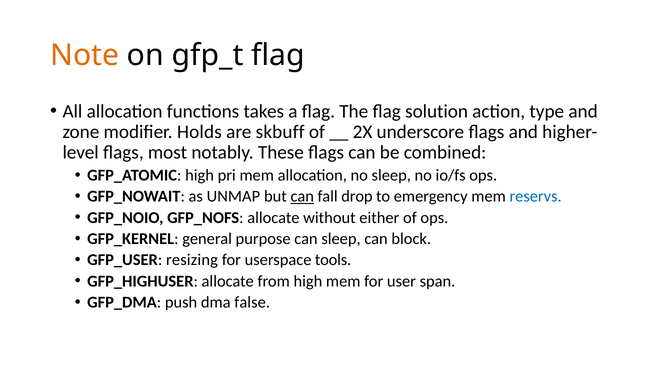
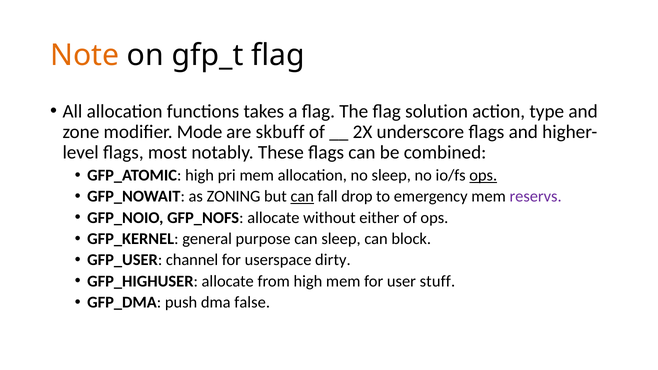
Holds: Holds -> Mode
ops at (483, 175) underline: none -> present
UNMAP: UNMAP -> ZONING
reservs colour: blue -> purple
resizing: resizing -> channel
tools: tools -> dirty
span: span -> stuff
